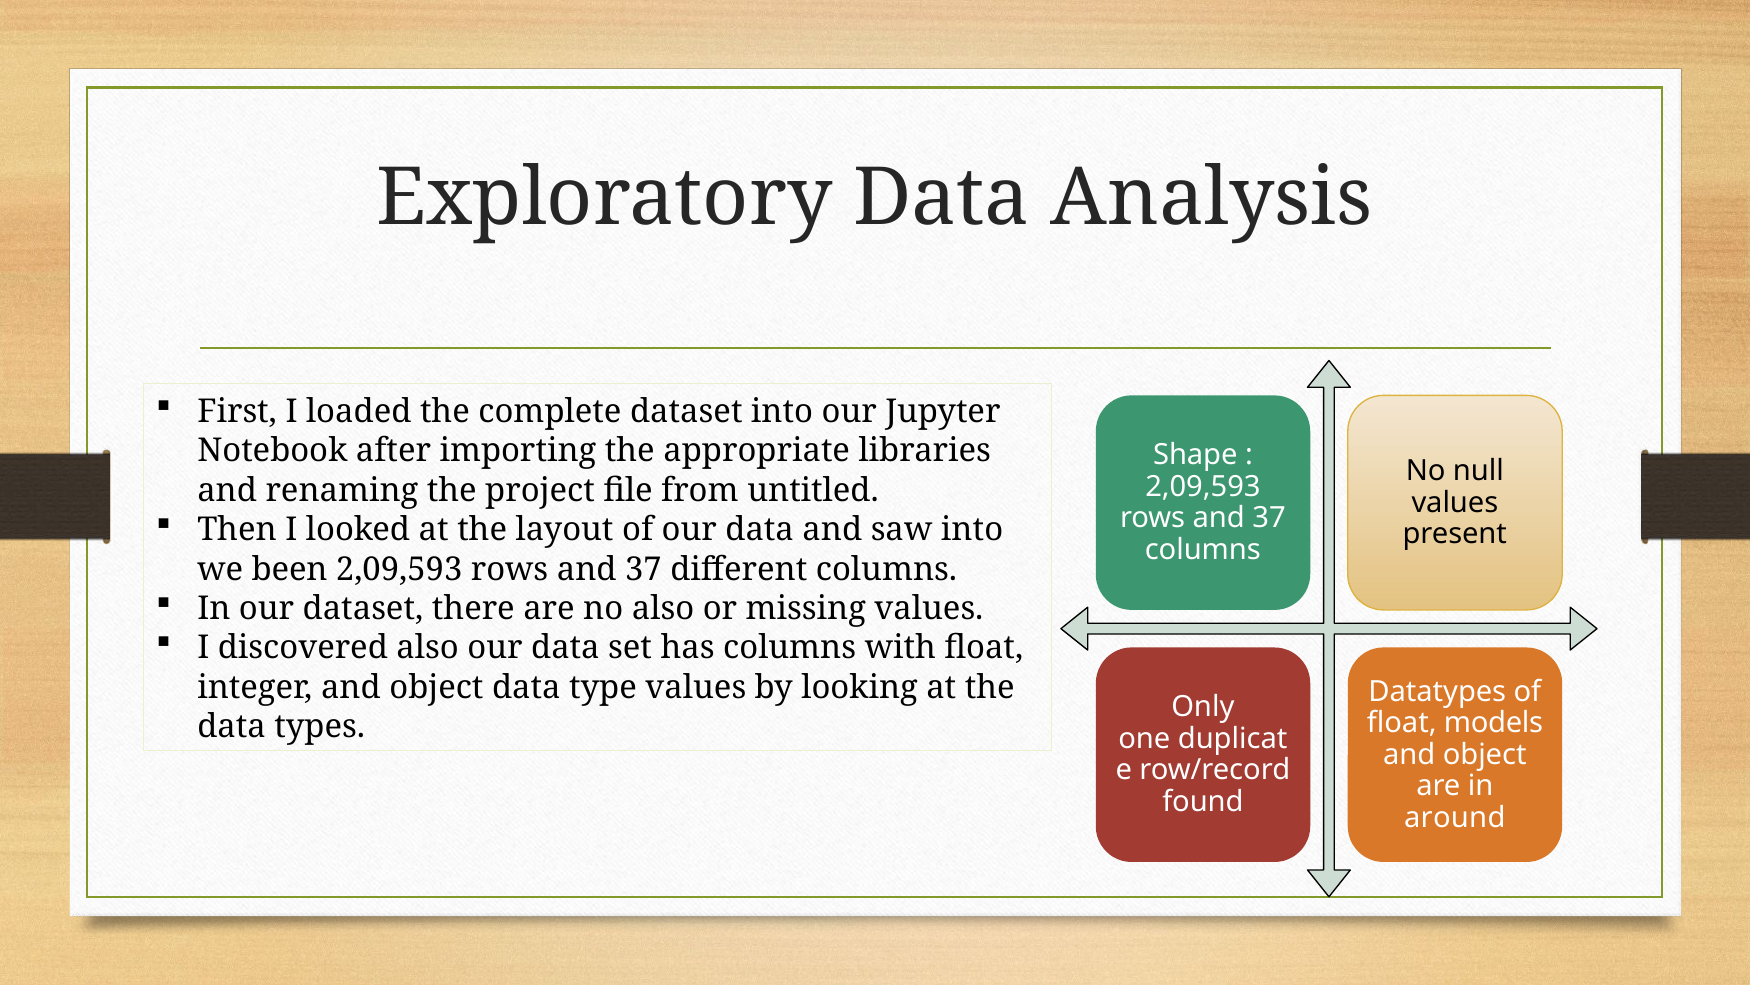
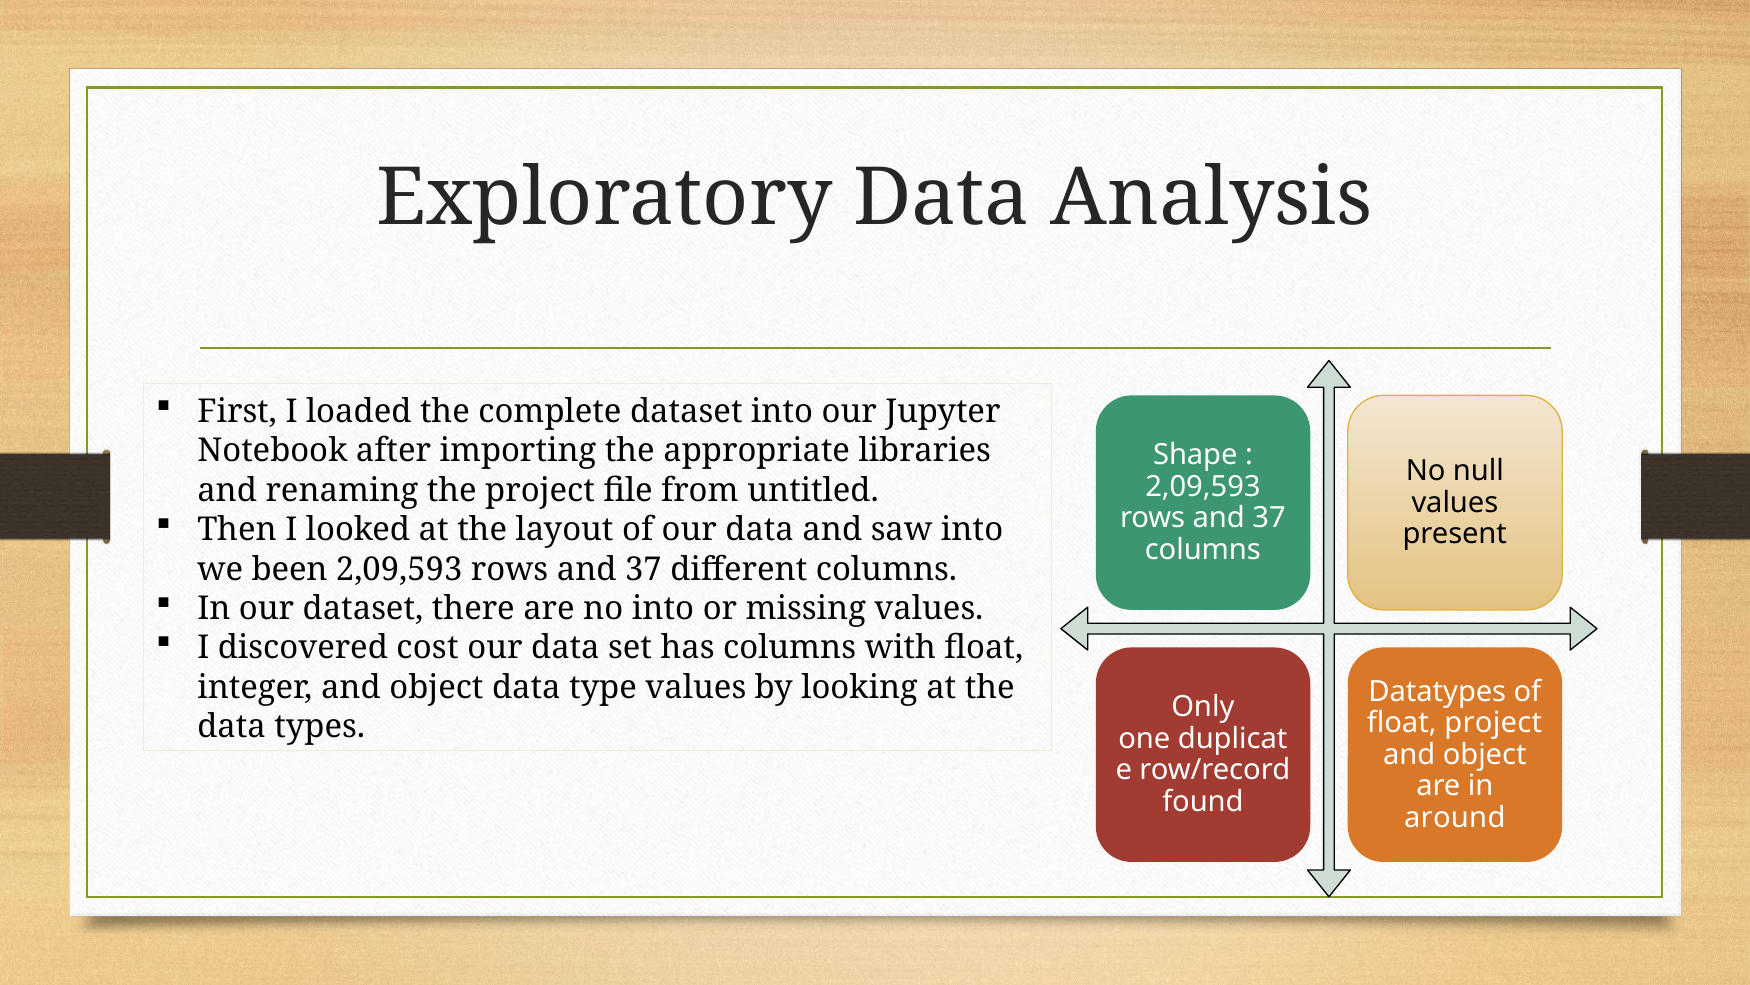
no also: also -> into
discovered also: also -> cost
float models: models -> project
